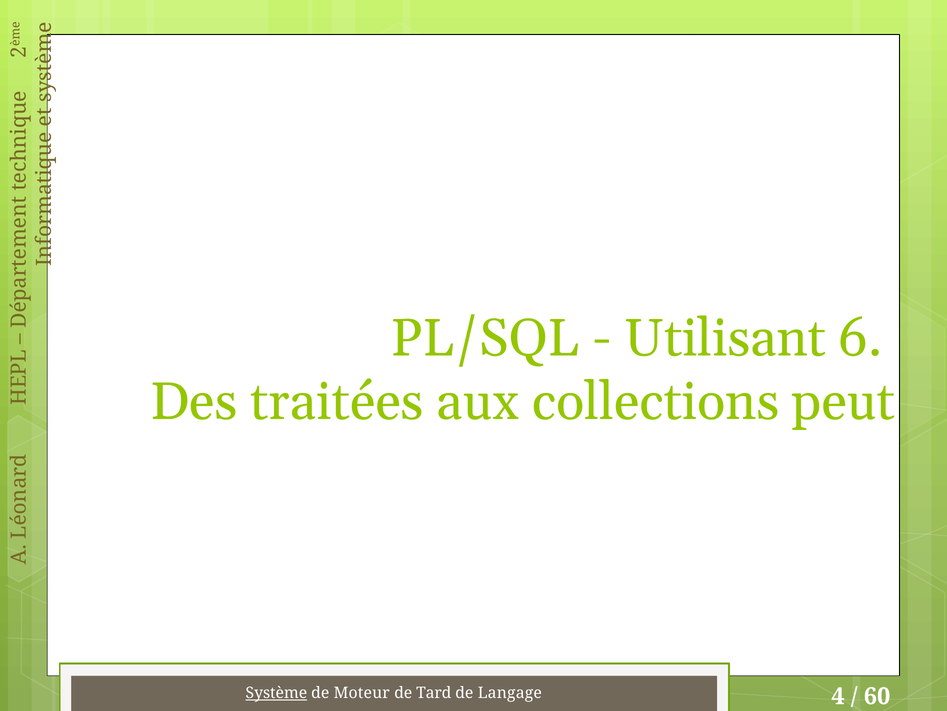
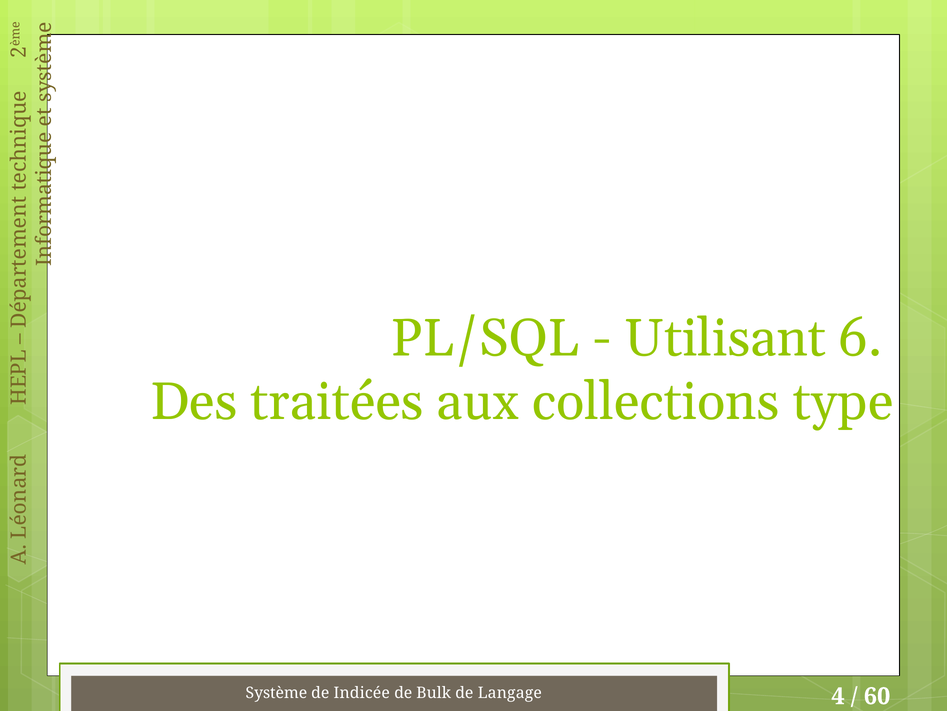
peut: peut -> type
Système underline: present -> none
Moteur: Moteur -> Indicée
Tard: Tard -> Bulk
